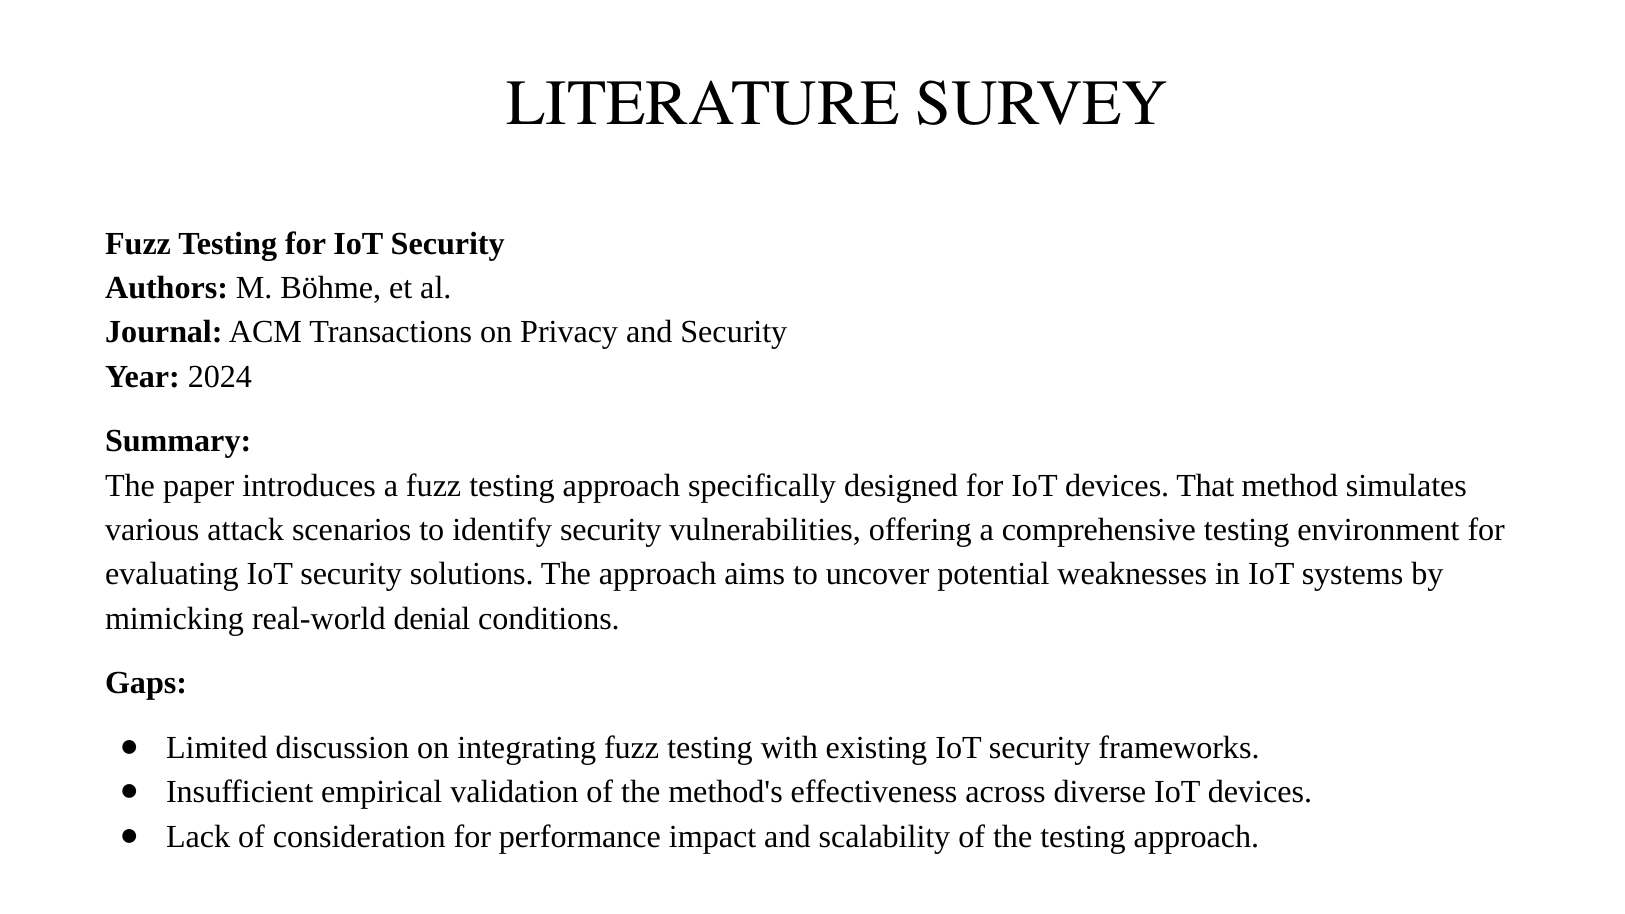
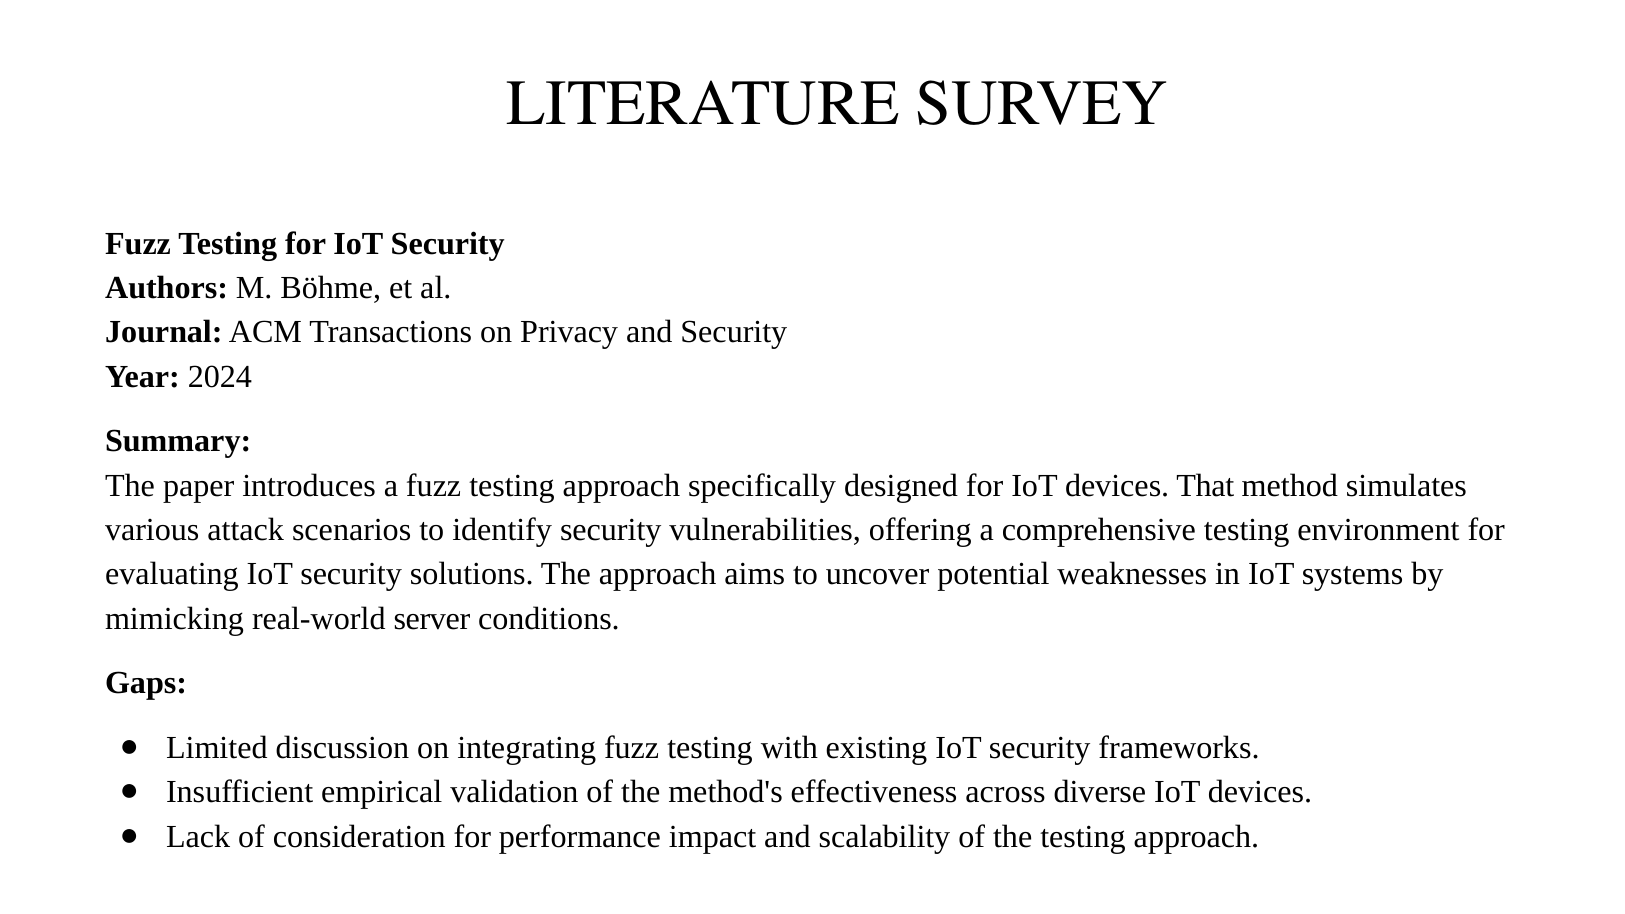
denial: denial -> server
